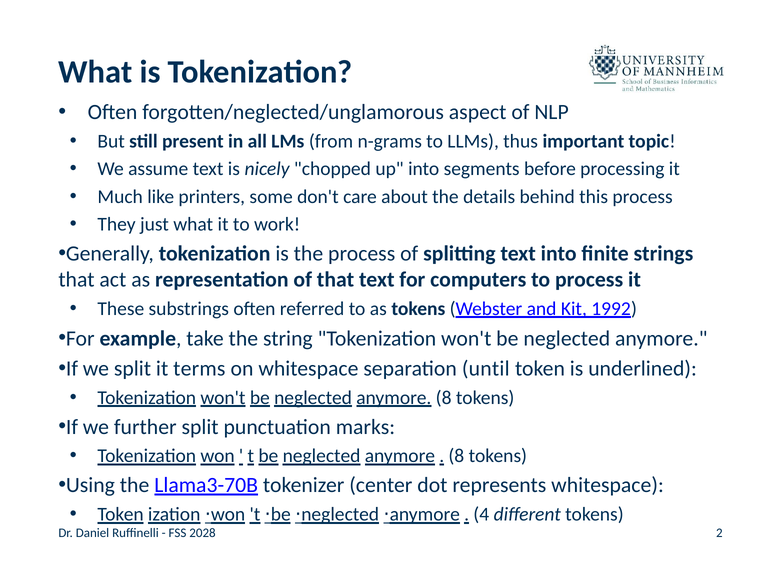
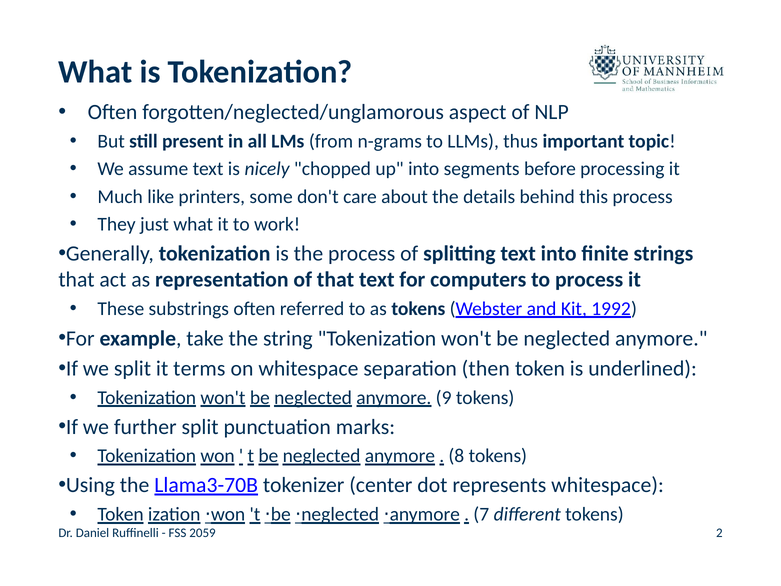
until: until -> then
anymore 8: 8 -> 9
4: 4 -> 7
2028: 2028 -> 2059
